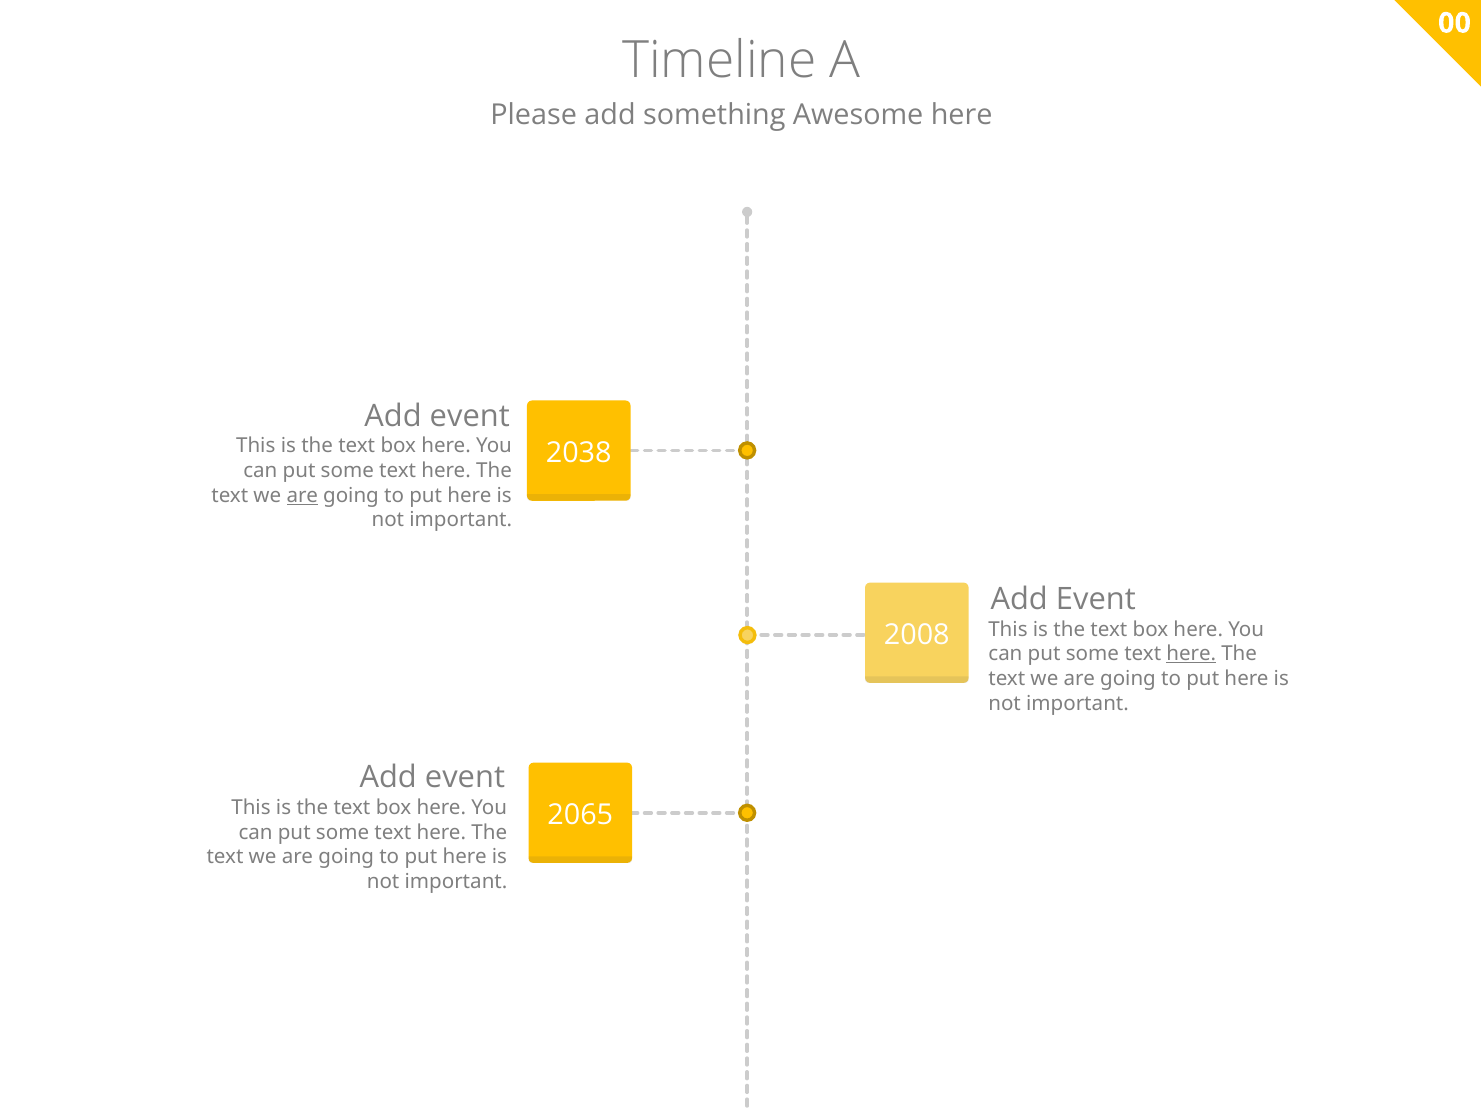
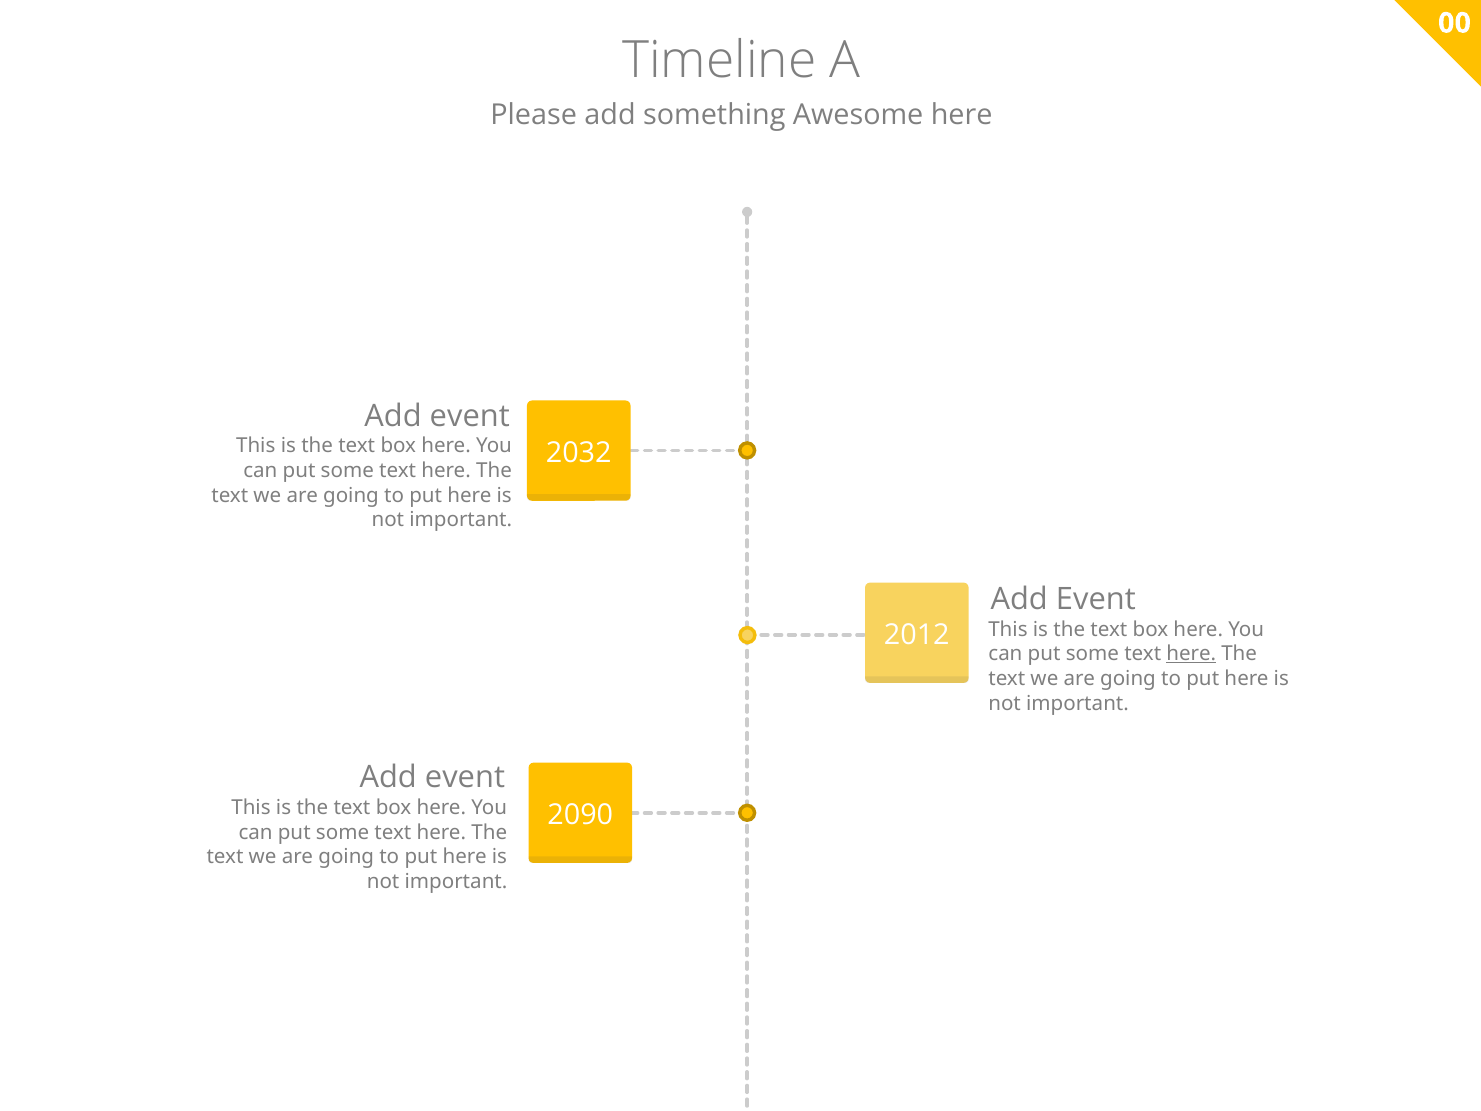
2038: 2038 -> 2032
are at (302, 495) underline: present -> none
2008: 2008 -> 2012
2065: 2065 -> 2090
